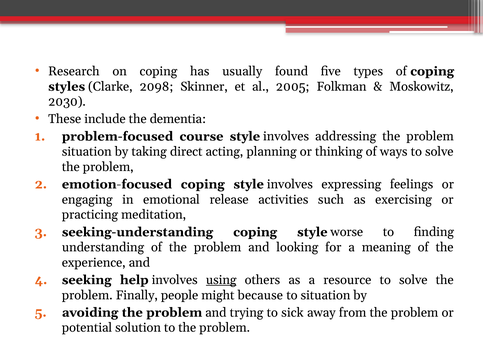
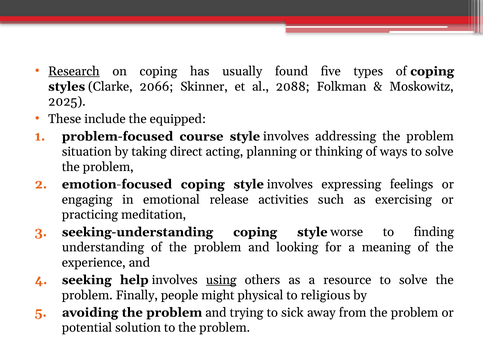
Research underline: none -> present
2098: 2098 -> 2066
2005: 2005 -> 2088
2030: 2030 -> 2025
dementia: dementia -> equipped
because: because -> physical
to situation: situation -> religious
